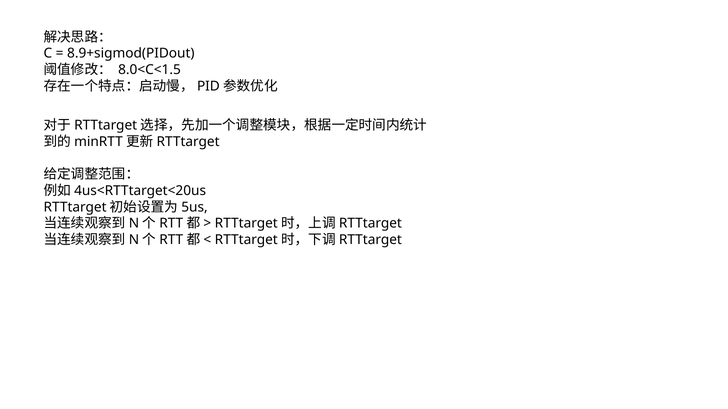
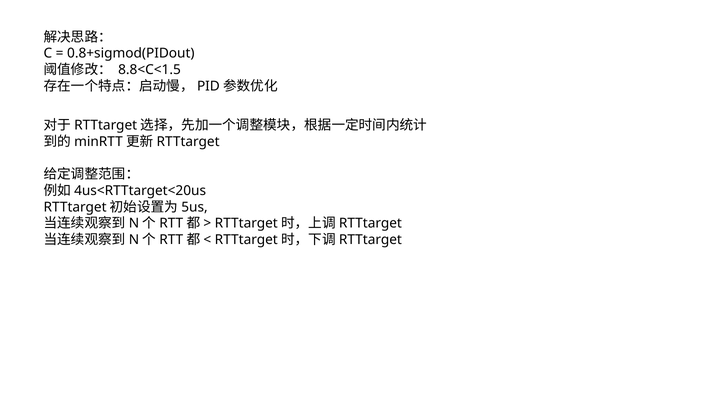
8.9+sigmod(PIDout: 8.9+sigmod(PIDout -> 0.8+sigmod(PIDout
8.0<C<1.5: 8.0<C<1.5 -> 8.8<C<1.5
